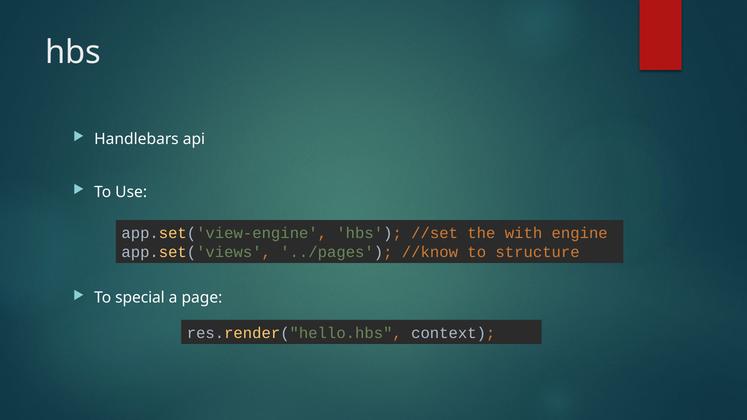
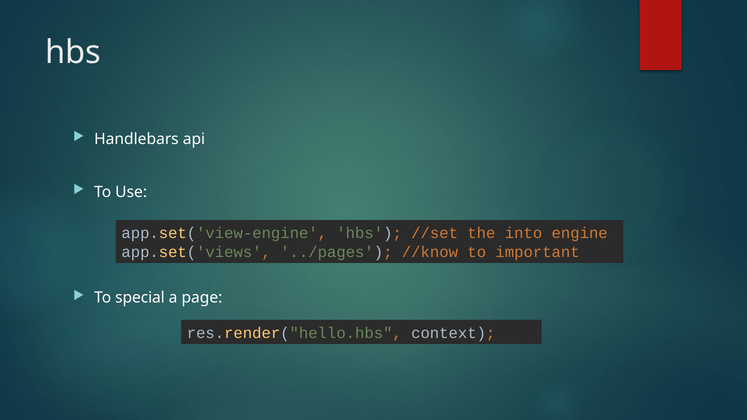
with: with -> into
structure: structure -> important
